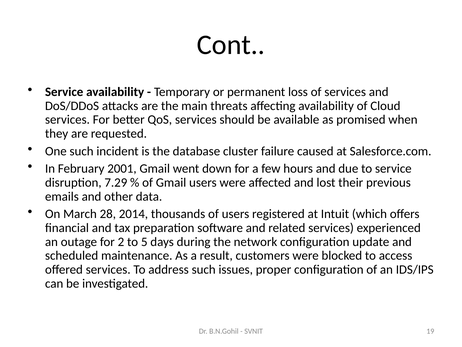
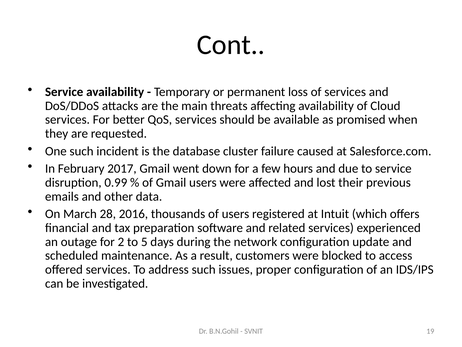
2001: 2001 -> 2017
7.29: 7.29 -> 0.99
2014: 2014 -> 2016
